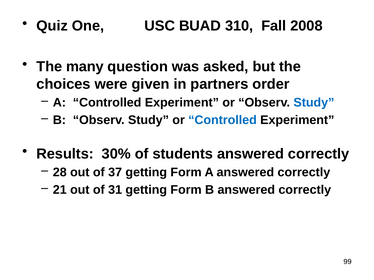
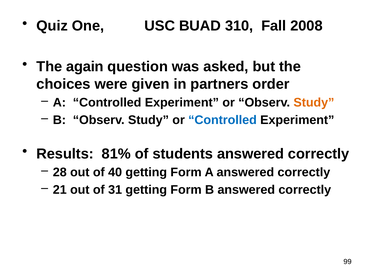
many: many -> again
Study at (314, 103) colour: blue -> orange
30%: 30% -> 81%
37: 37 -> 40
